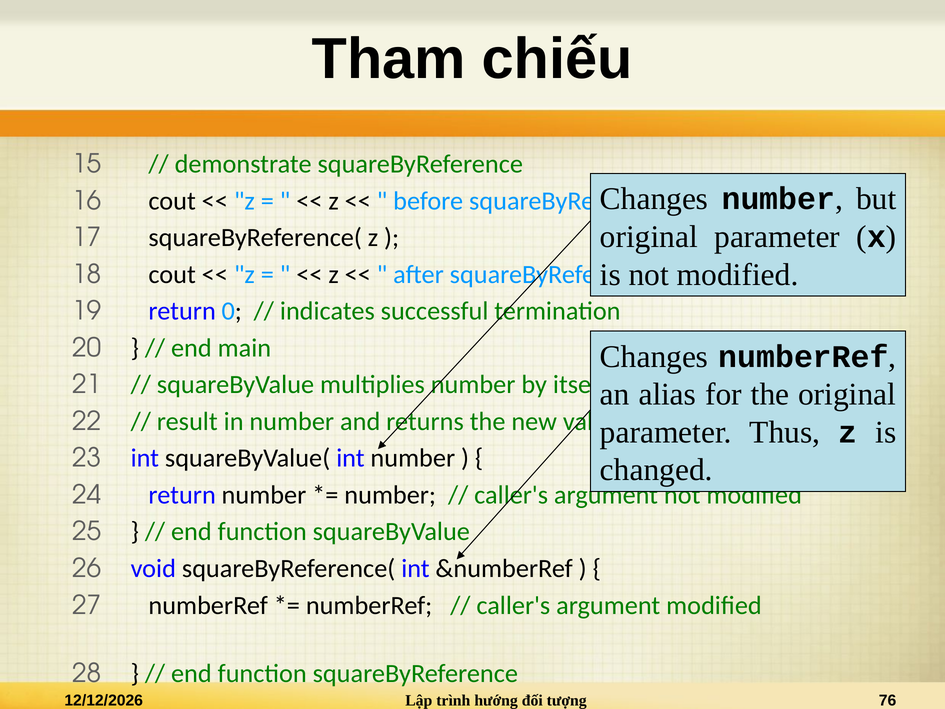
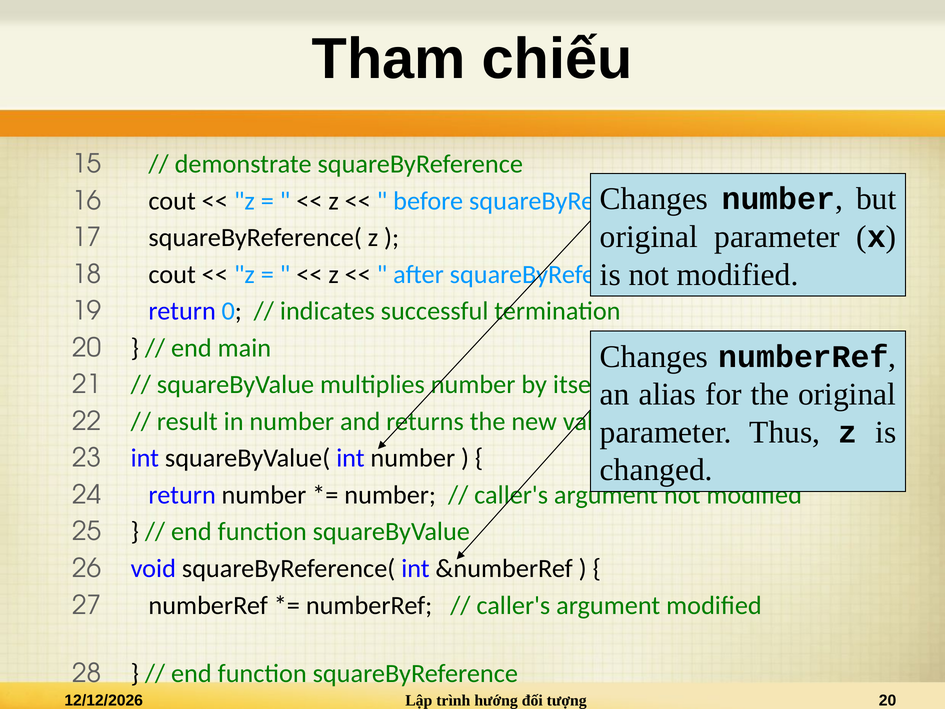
tượng 76: 76 -> 20
